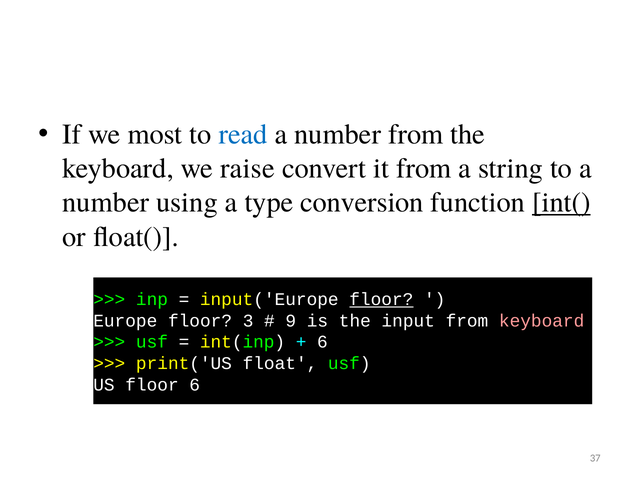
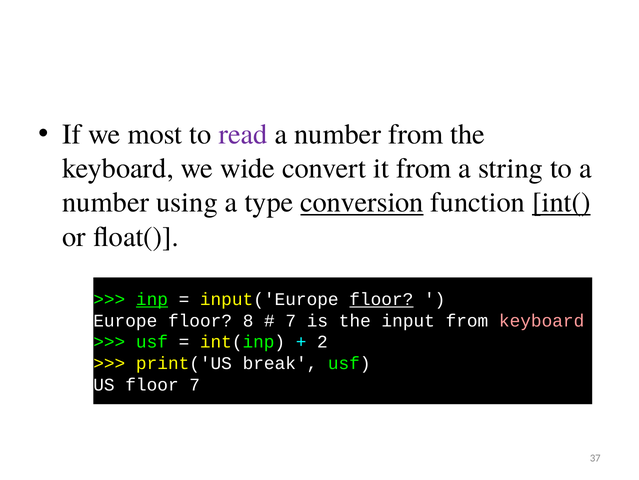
read colour: blue -> purple
raise: raise -> wide
conversion underline: none -> present
inp underline: none -> present
3: 3 -> 8
9 at (291, 320): 9 -> 7
6 at (322, 342): 6 -> 2
float: float -> break
floor 6: 6 -> 7
